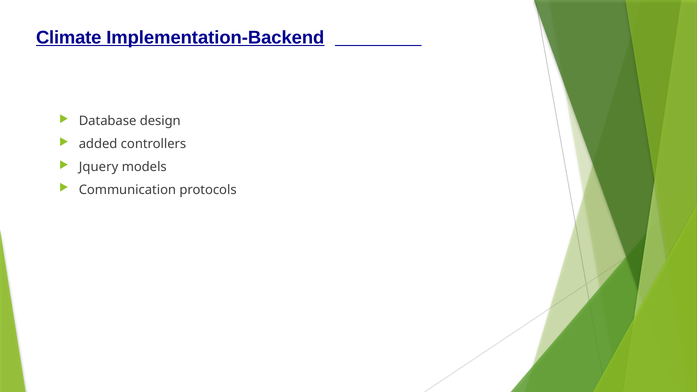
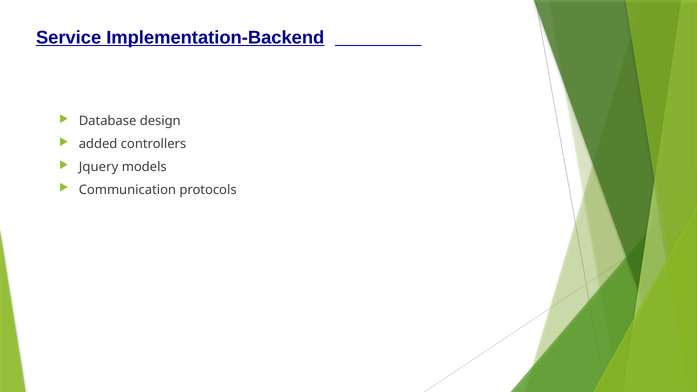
Climate: Climate -> Service
